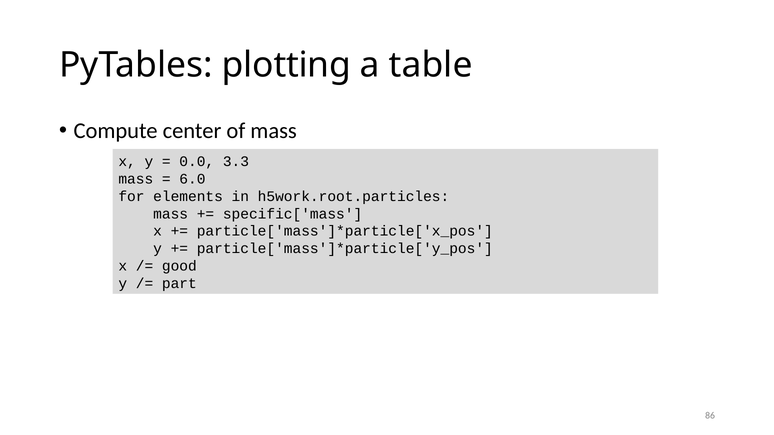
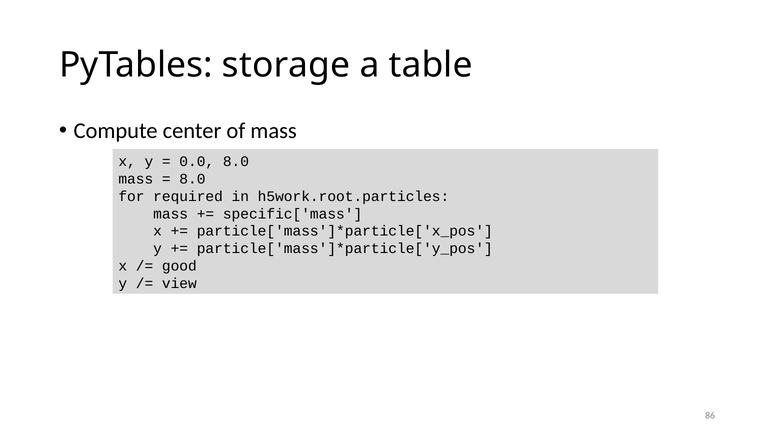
plotting: plotting -> storage
0.0 3.3: 3.3 -> 8.0
6.0 at (192, 179): 6.0 -> 8.0
elements: elements -> required
part: part -> view
